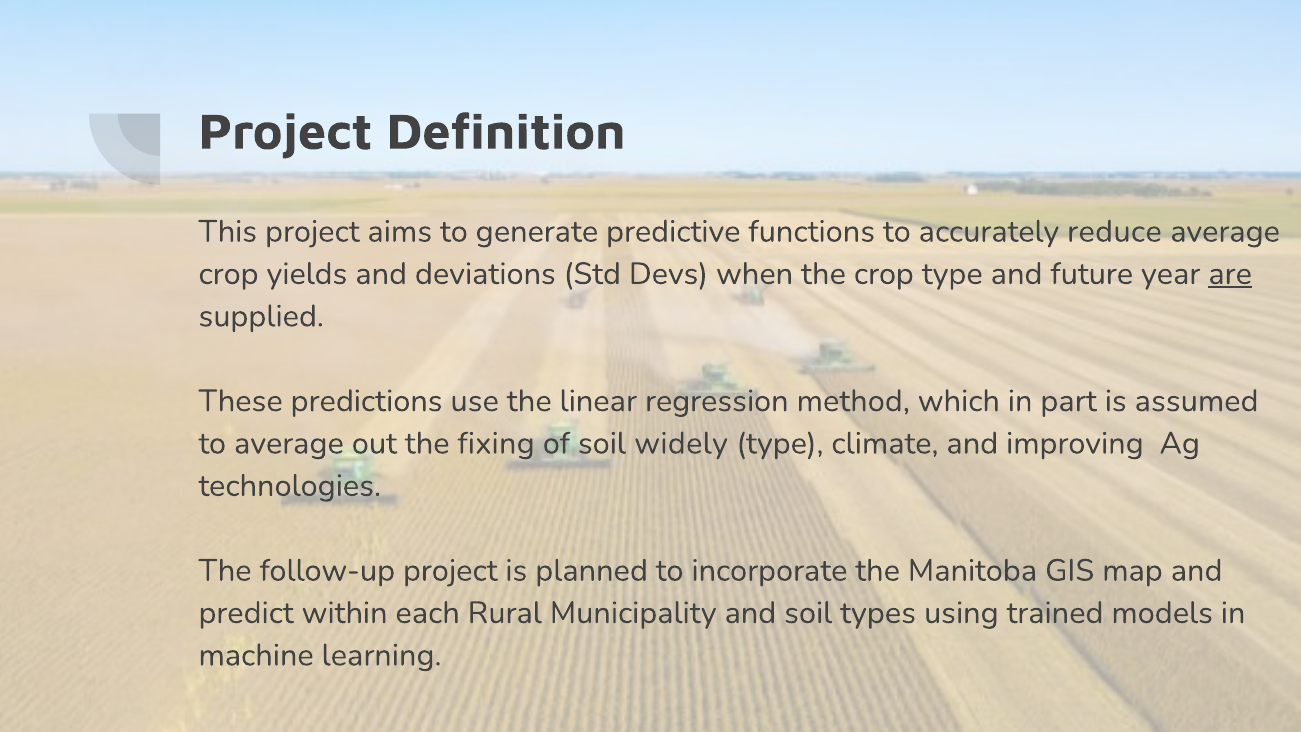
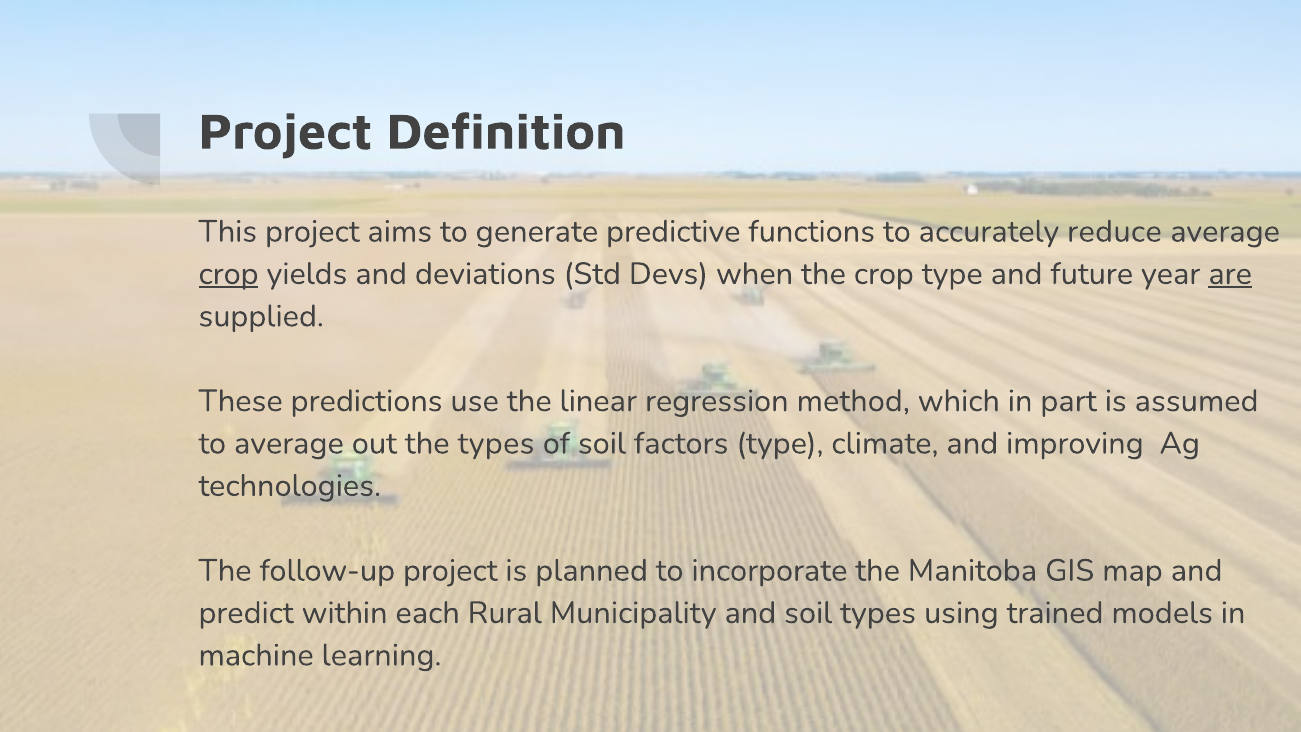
crop at (229, 274) underline: none -> present
the fixing: fixing -> types
widely: widely -> factors
